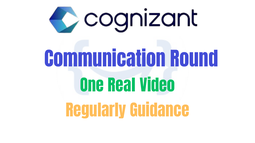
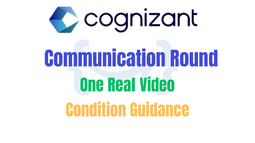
Regularly: Regularly -> Condition
